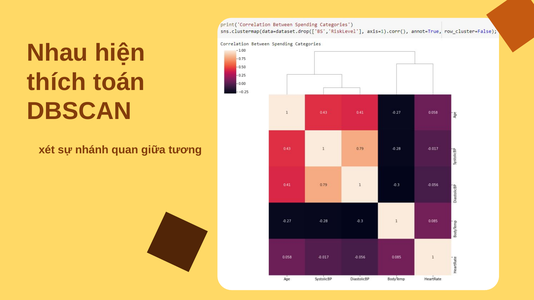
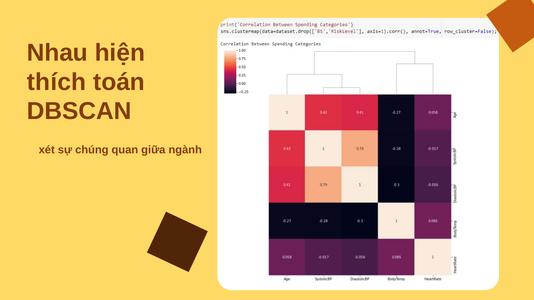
nhánh: nhánh -> chúng
tương: tương -> ngành
